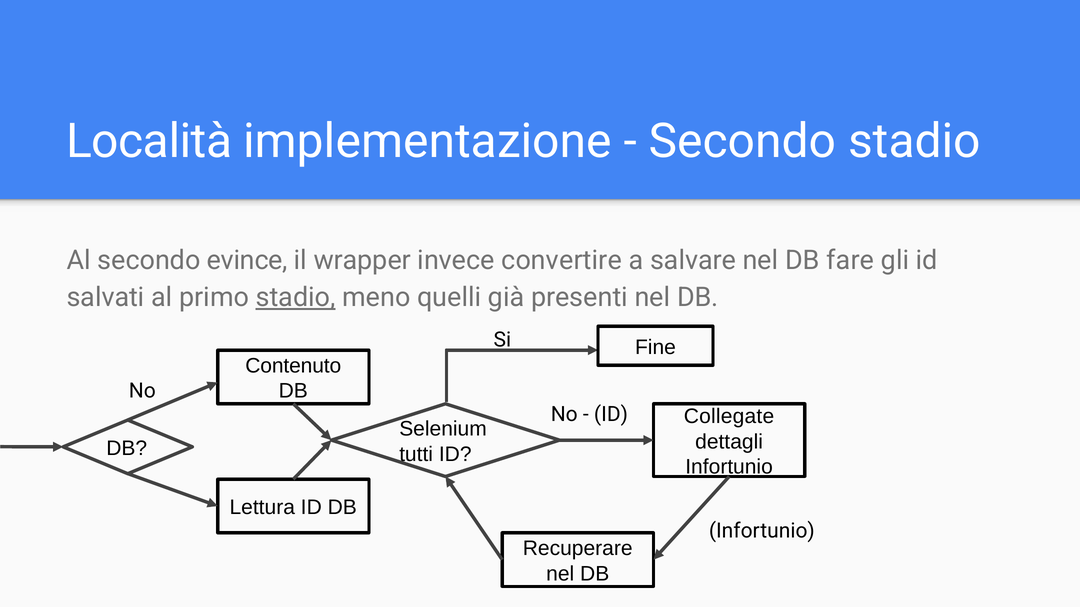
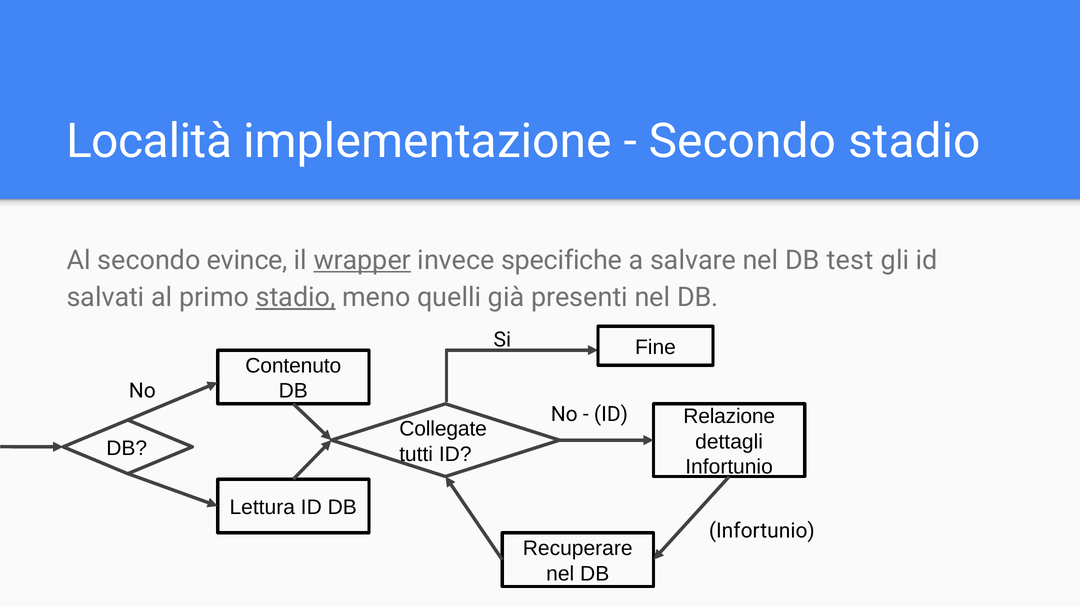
wrapper underline: none -> present
convertire: convertire -> specifiche
fare: fare -> test
Collegate: Collegate -> Relazione
Selenium: Selenium -> Collegate
